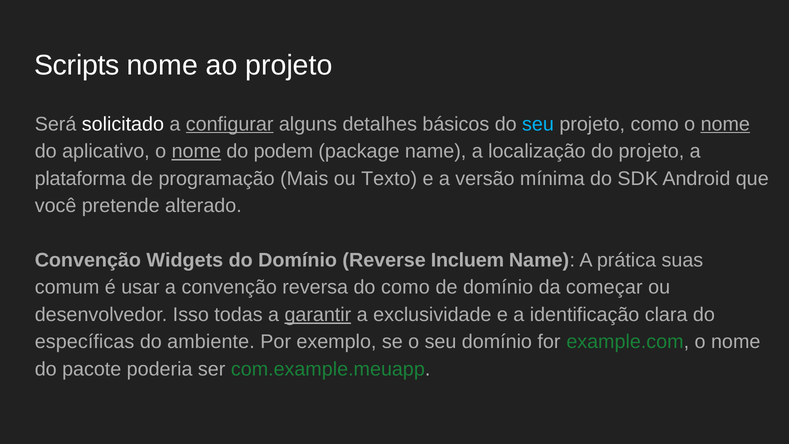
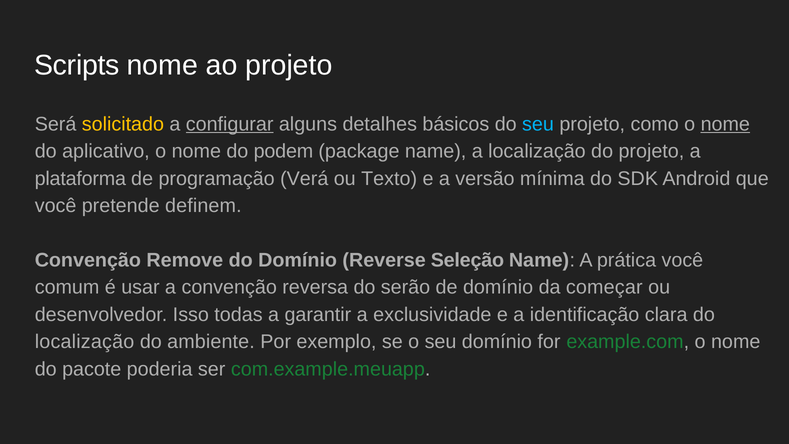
solicitado colour: white -> yellow
nome at (196, 151) underline: present -> none
Mais: Mais -> Verá
alterado: alterado -> definem
Widgets: Widgets -> Remove
Incluem: Incluem -> Seleção
prática suas: suas -> você
do como: como -> serão
garantir underline: present -> none
específicas at (85, 342): específicas -> localização
